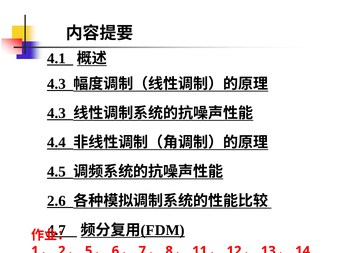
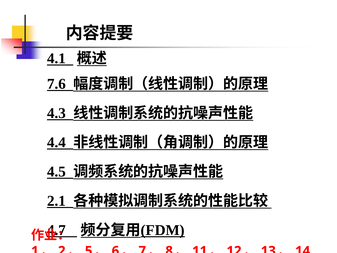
4.3 at (56, 84): 4.3 -> 7.6
2.6: 2.6 -> 2.1
